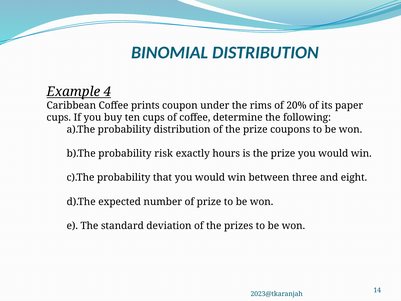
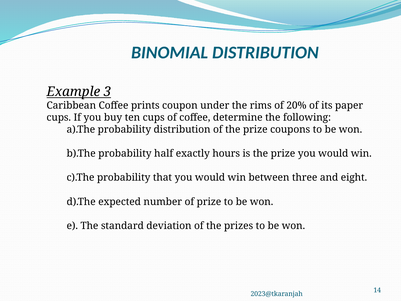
4: 4 -> 3
risk: risk -> half
